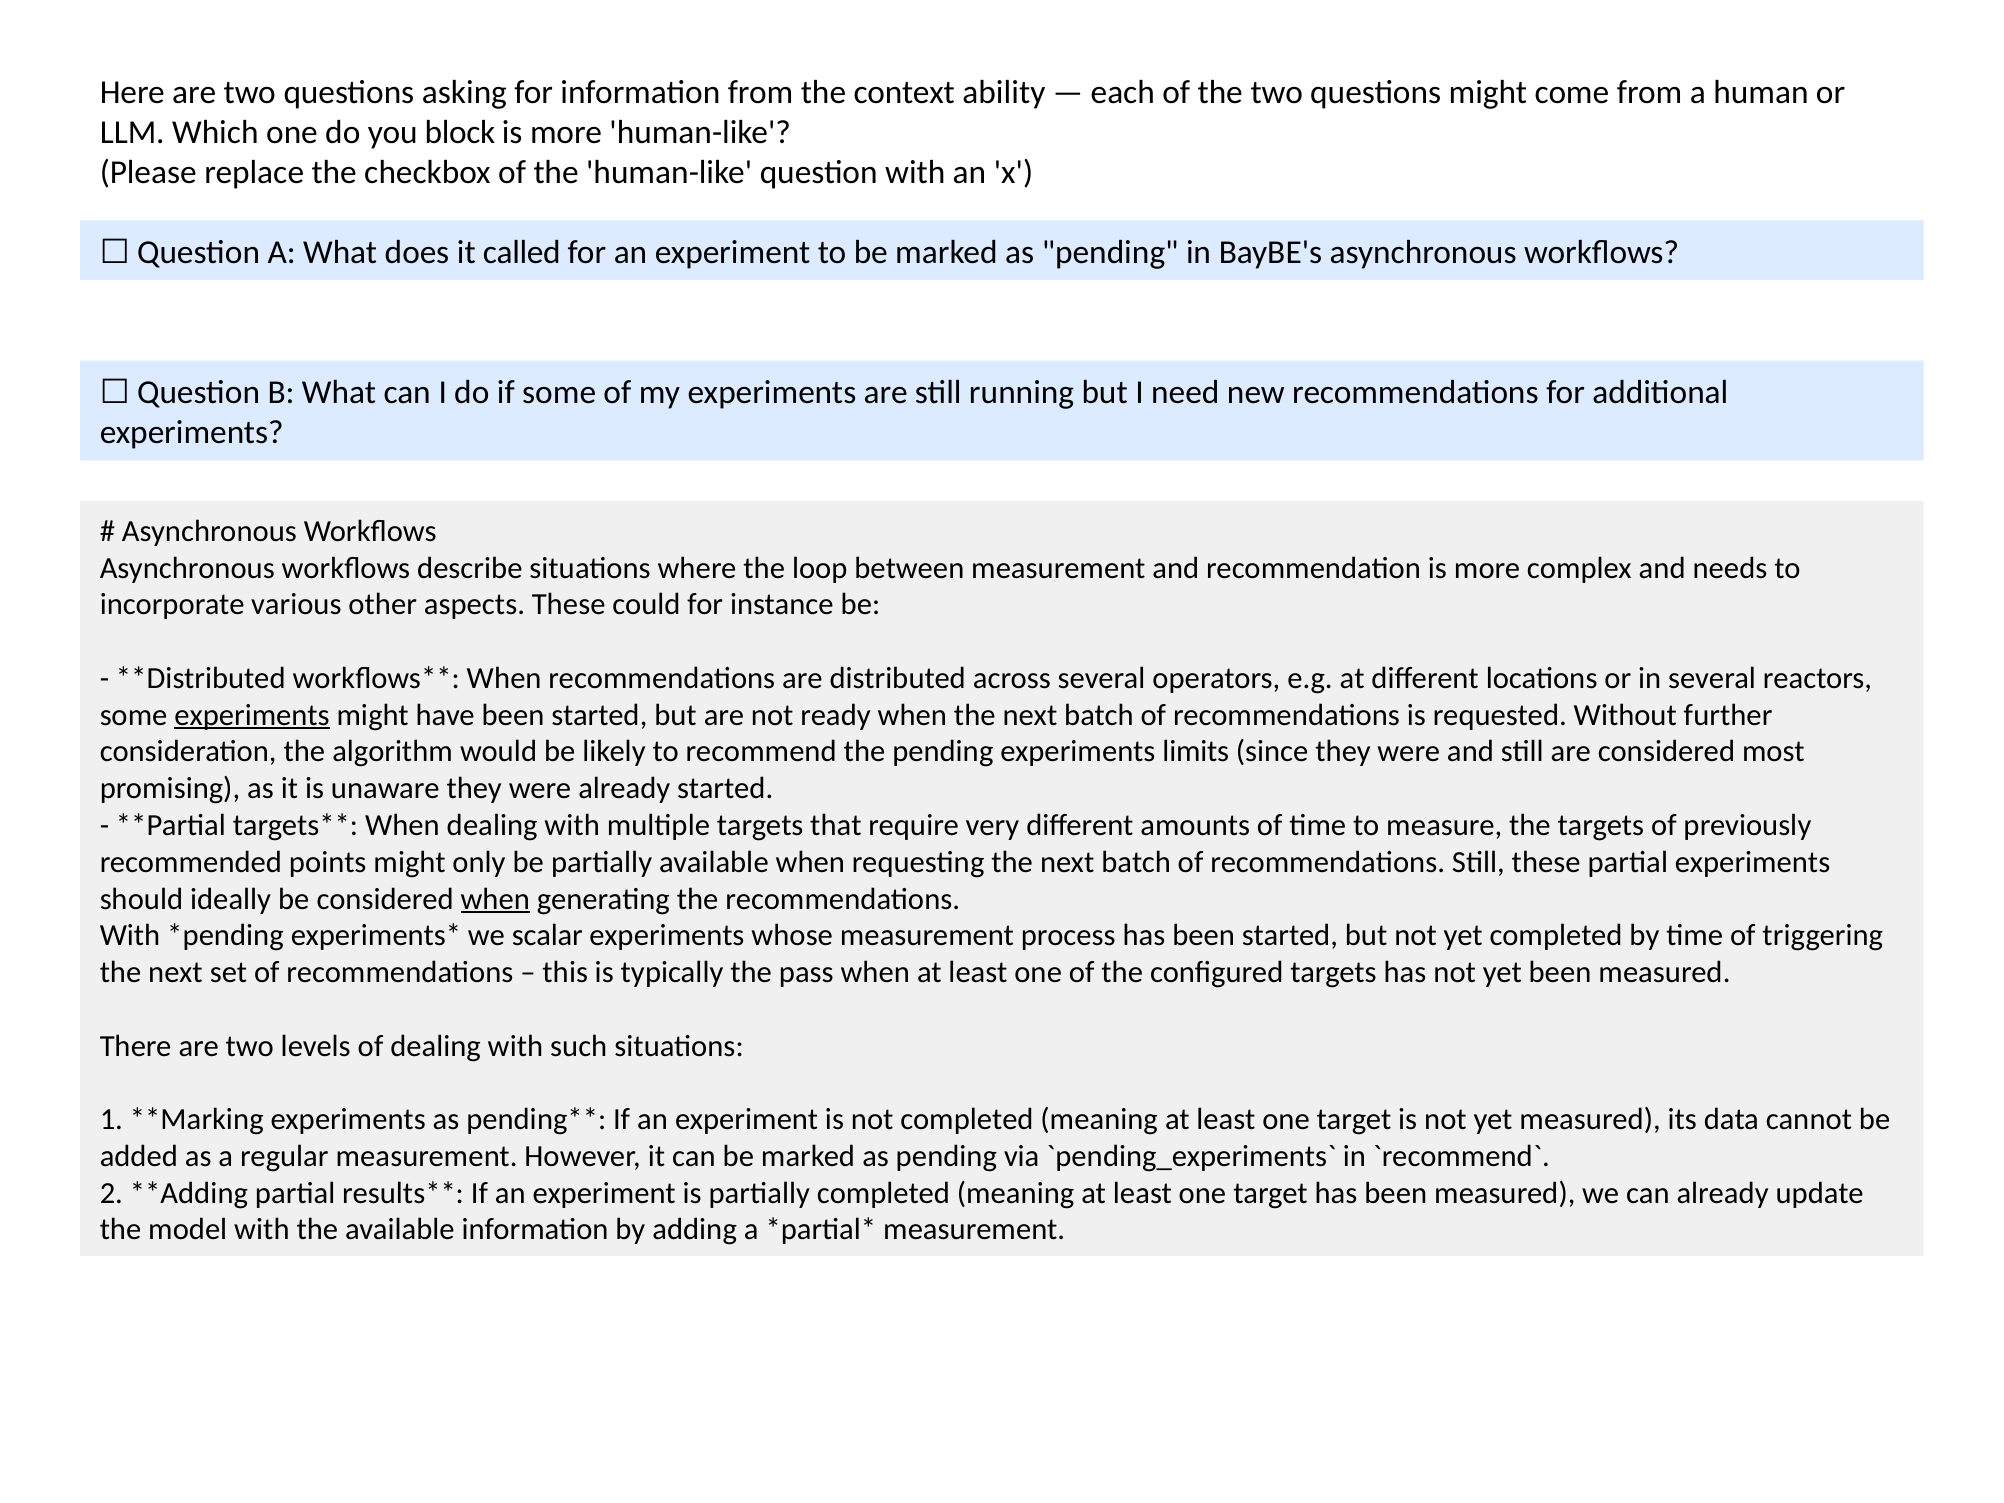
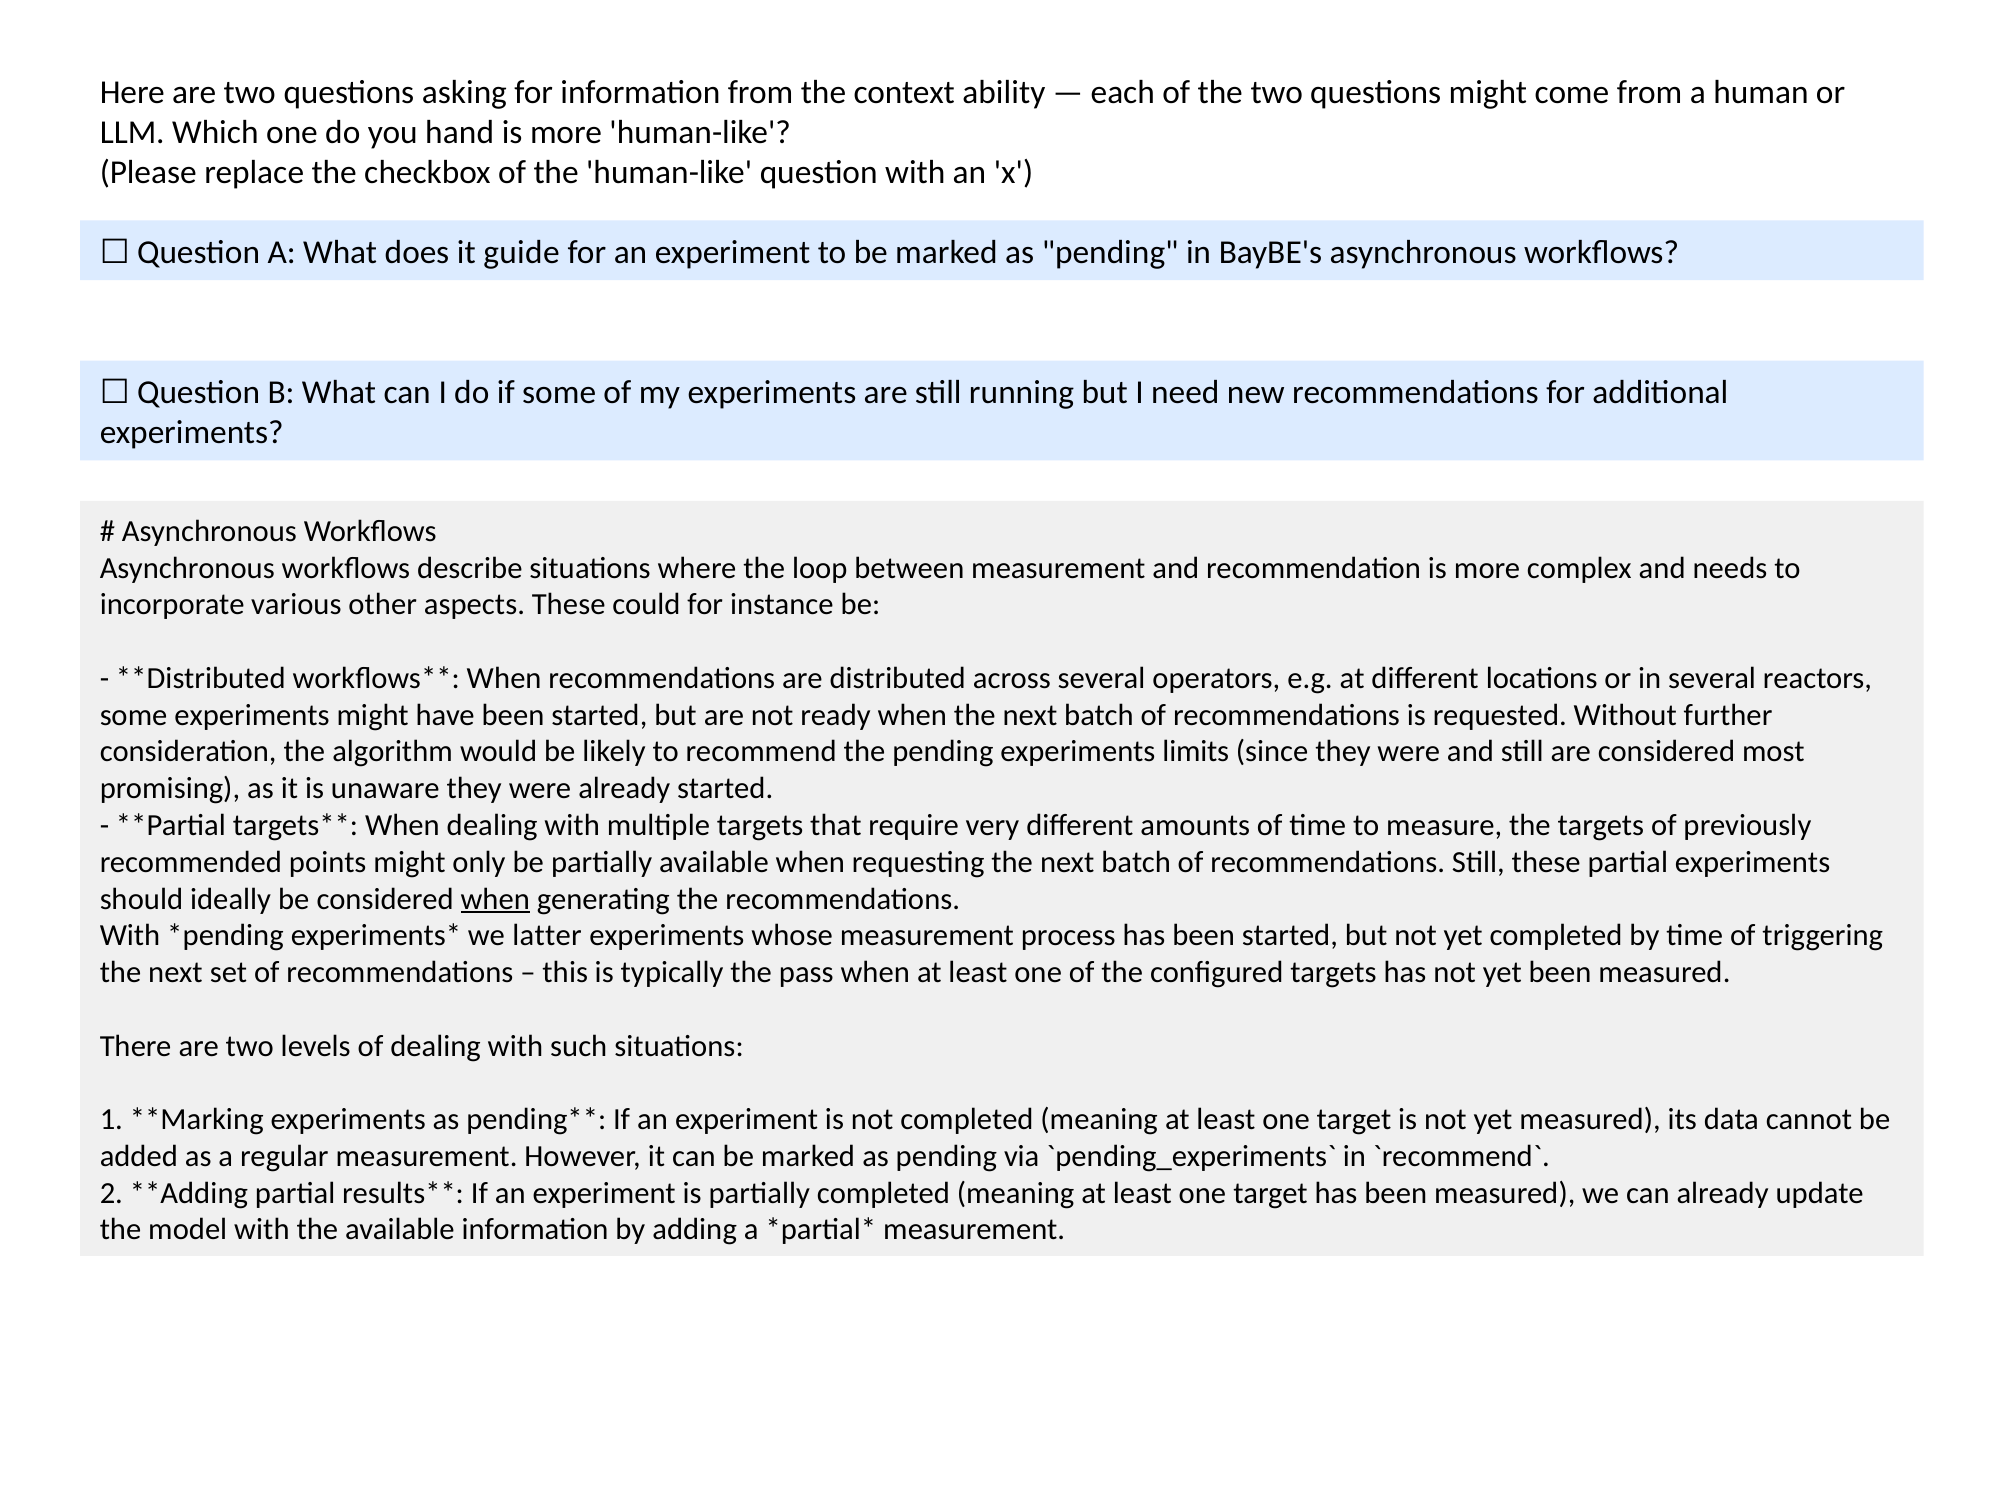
block: block -> hand
called: called -> guide
experiments at (252, 715) underline: present -> none
scalar: scalar -> latter
